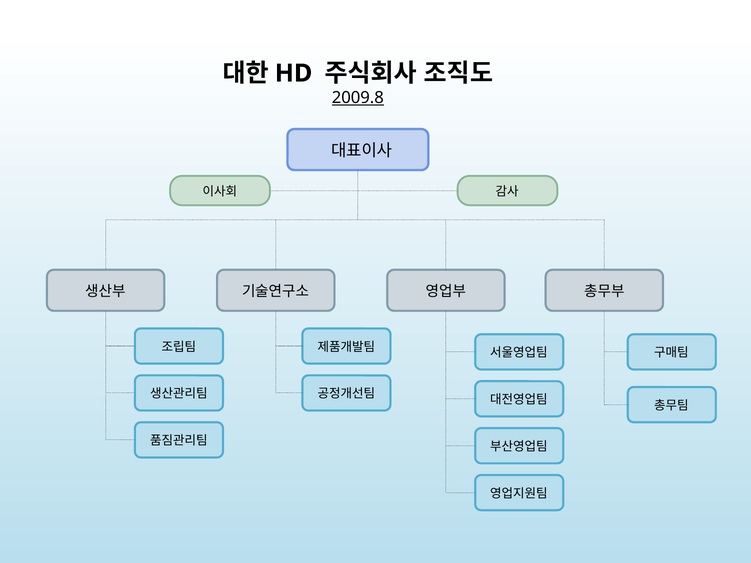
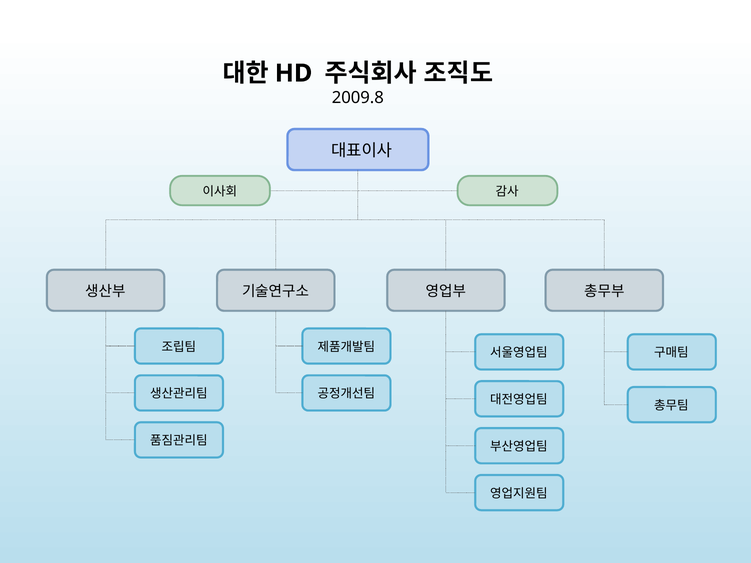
2009.8 underline: present -> none
